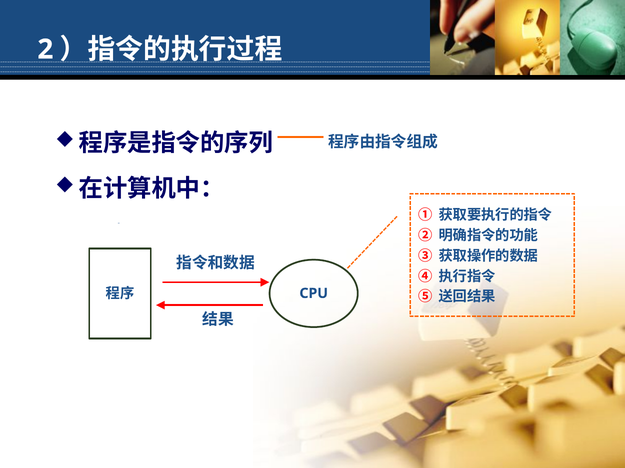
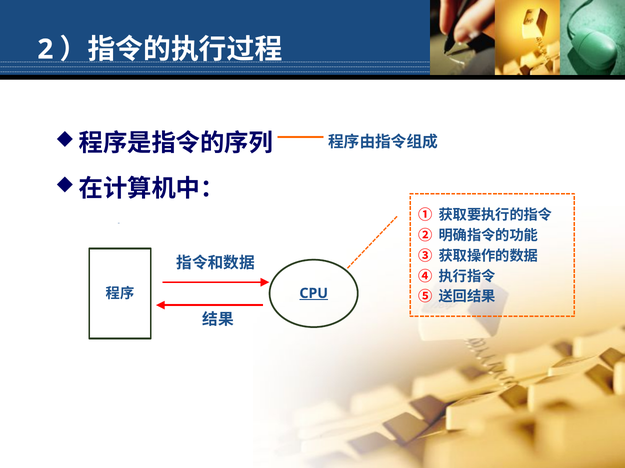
CPU underline: none -> present
